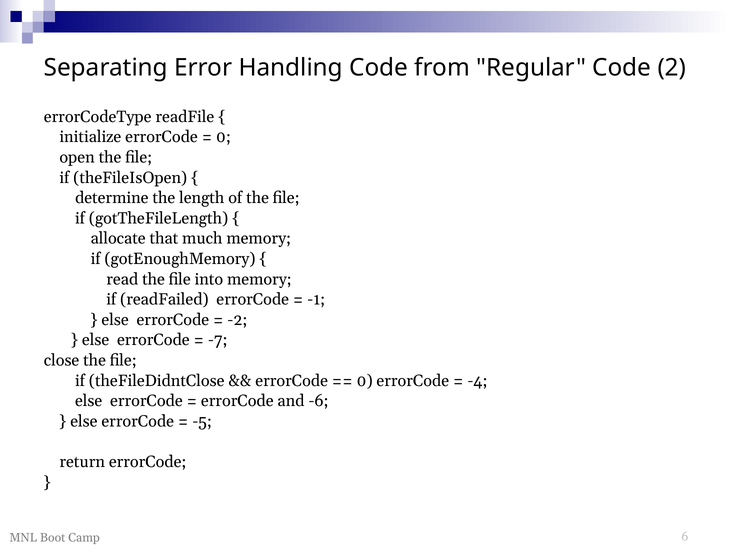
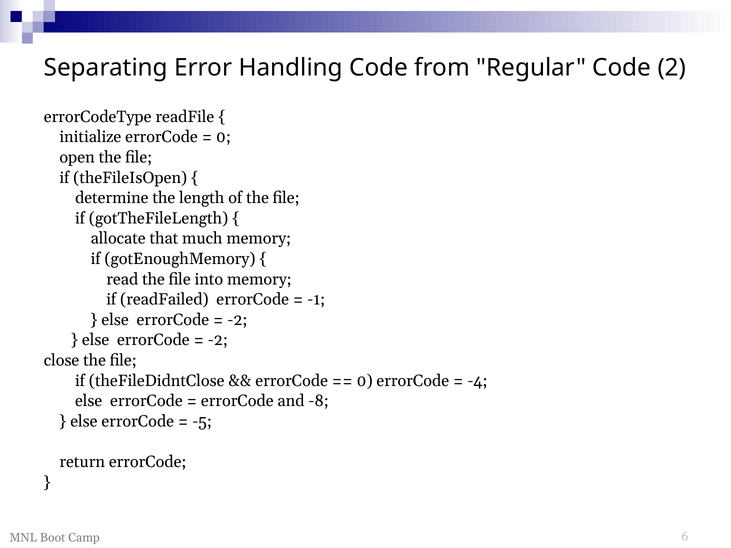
-7 at (218, 340): -7 -> -2
-6: -6 -> -8
